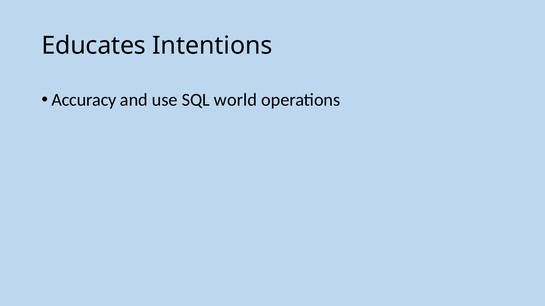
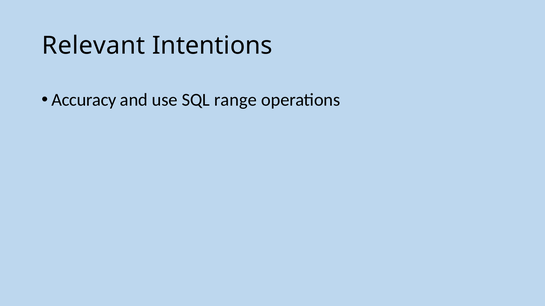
Educates: Educates -> Relevant
world: world -> range
